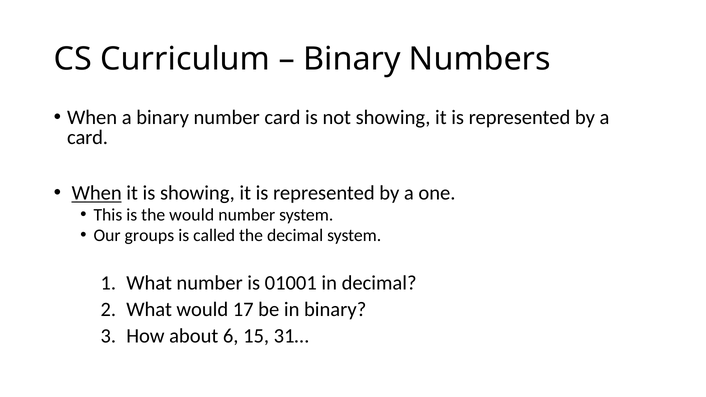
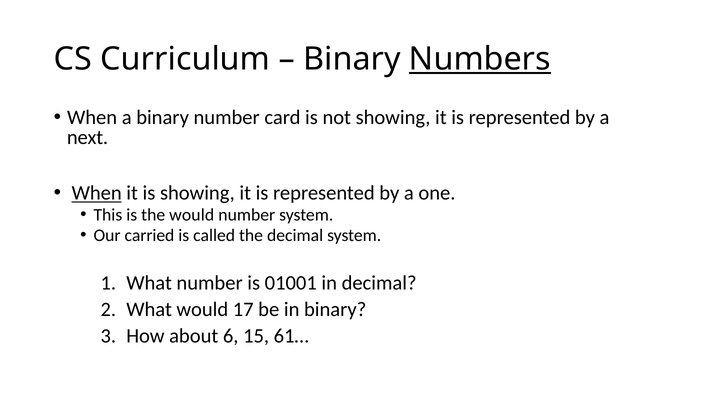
Numbers underline: none -> present
card at (88, 138): card -> next
groups: groups -> carried
31…: 31… -> 61…
